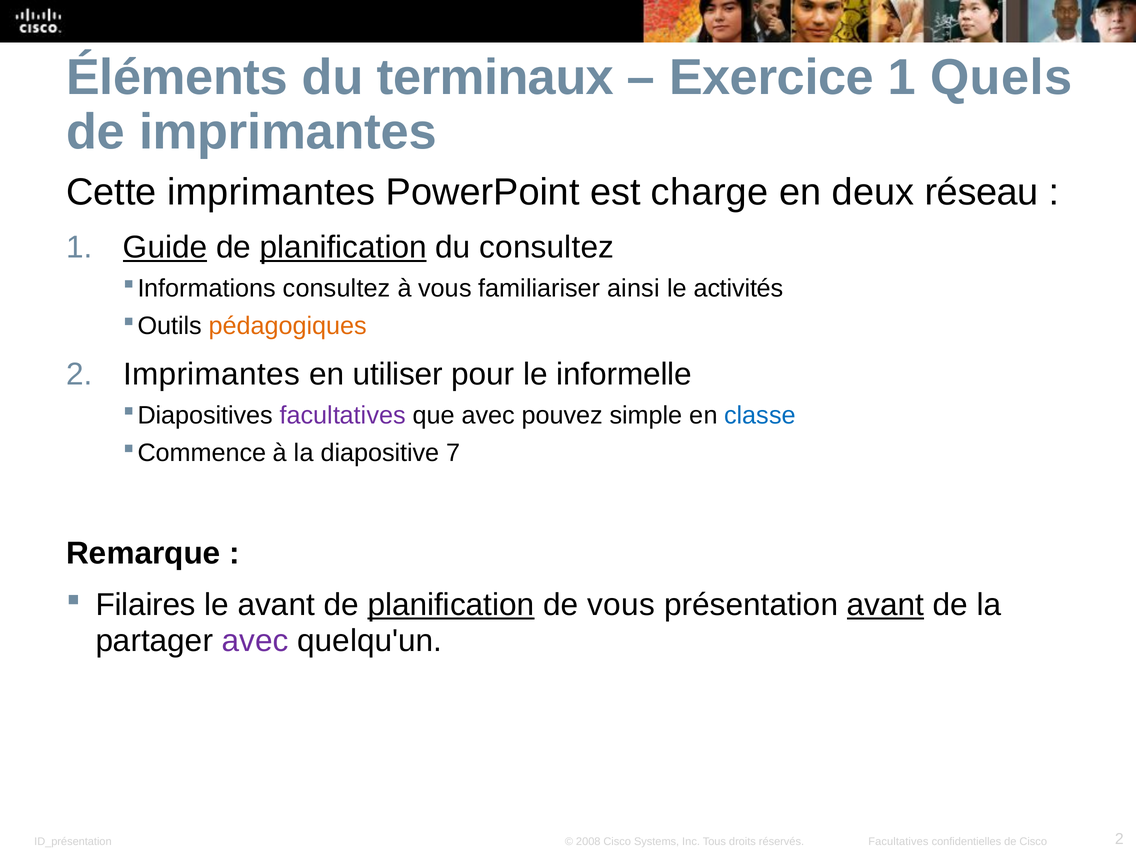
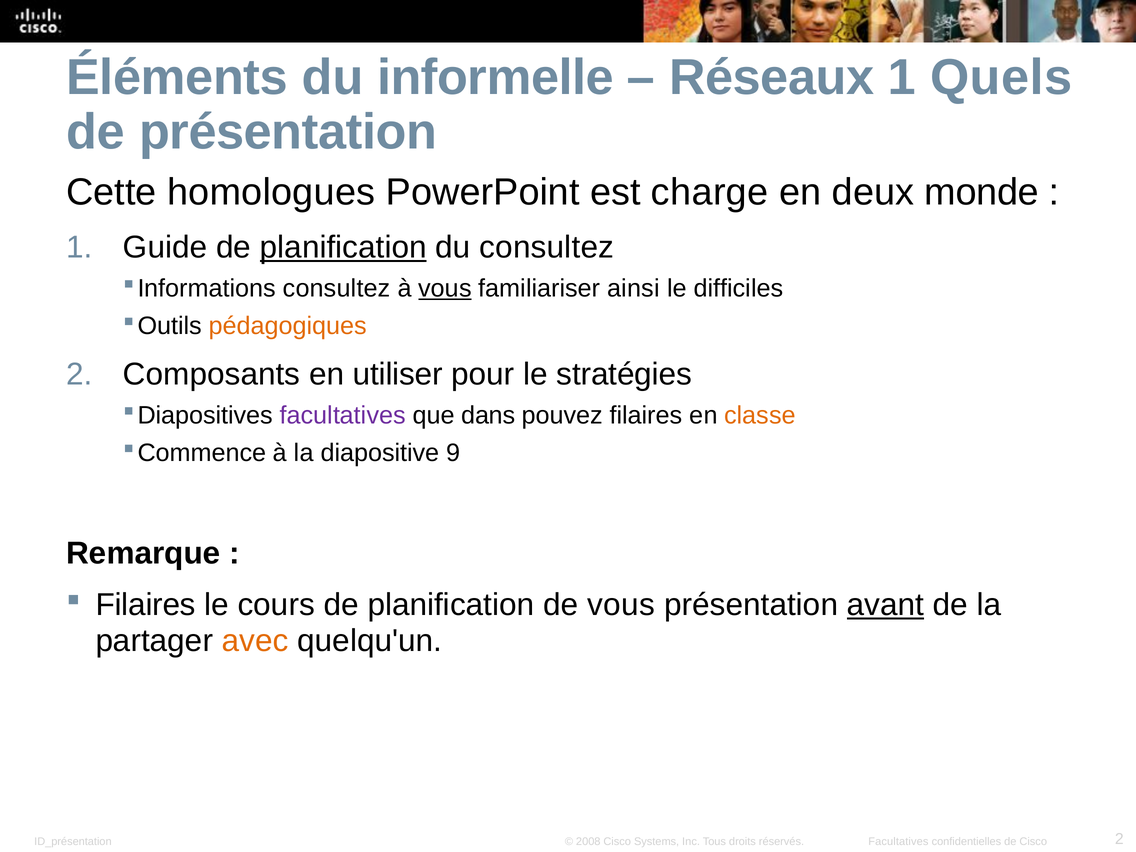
terminaux: terminaux -> informelle
Exercice: Exercice -> Réseaux
de imprimantes: imprimantes -> présentation
Cette imprimantes: imprimantes -> homologues
réseau: réseau -> monde
Guide underline: present -> none
vous at (445, 289) underline: none -> present
activités: activités -> difficiles
Imprimantes at (211, 374): Imprimantes -> Composants
informelle: informelle -> stratégies
que avec: avec -> dans
pouvez simple: simple -> filaires
classe colour: blue -> orange
7: 7 -> 9
le avant: avant -> cours
planification at (451, 605) underline: present -> none
avec at (255, 641) colour: purple -> orange
